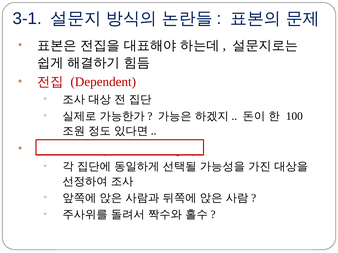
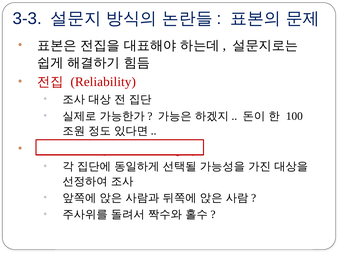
3-1: 3-1 -> 3-3
Dependent: Dependent -> Reliability
